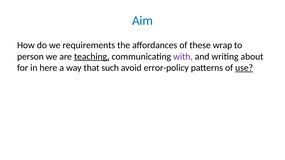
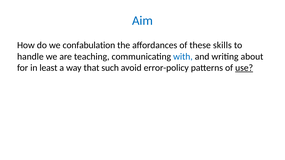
requirements: requirements -> confabulation
wrap: wrap -> skills
person: person -> handle
teaching underline: present -> none
with colour: purple -> blue
here: here -> least
